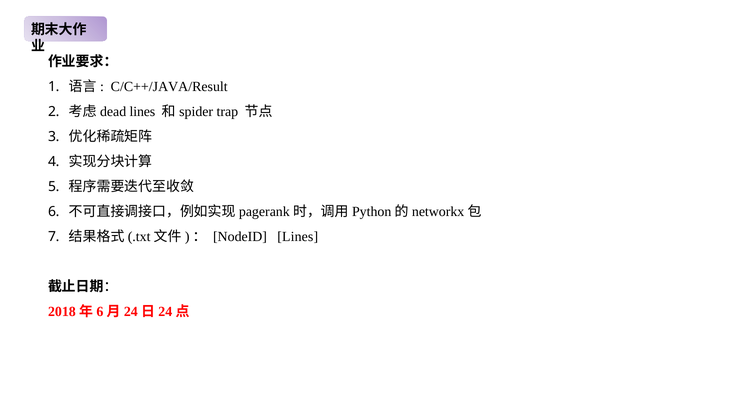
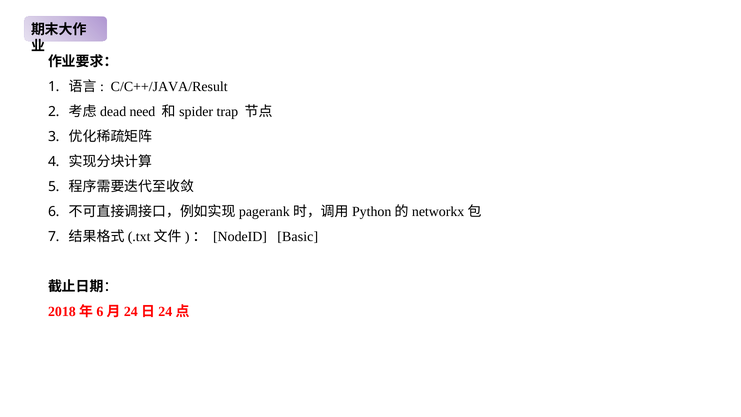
lines at (142, 112): lines -> need
NodeID Lines: Lines -> Basic
